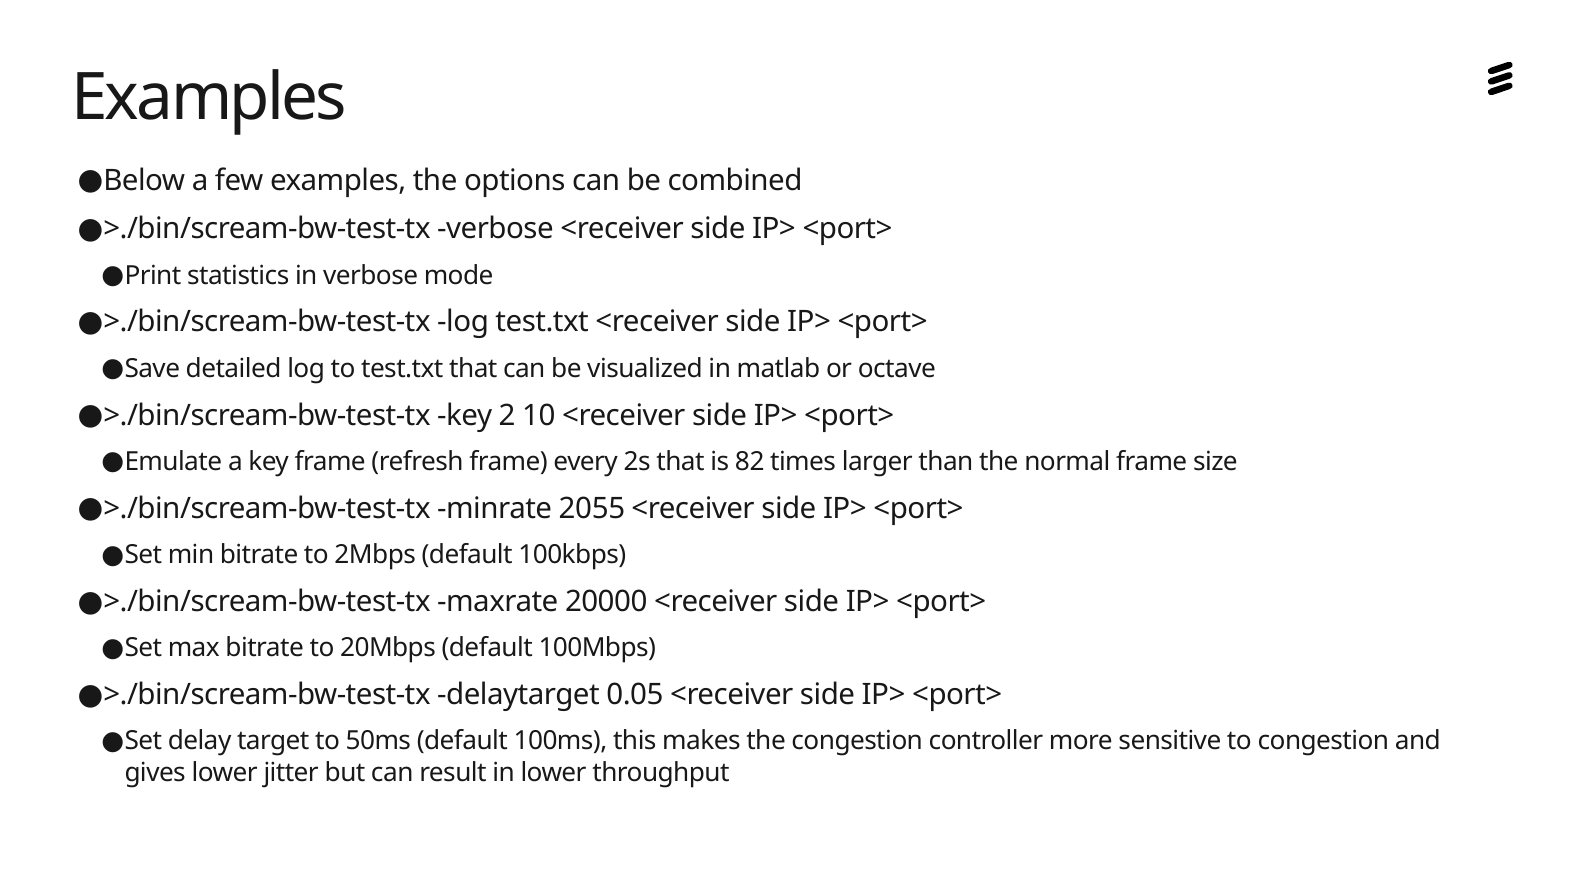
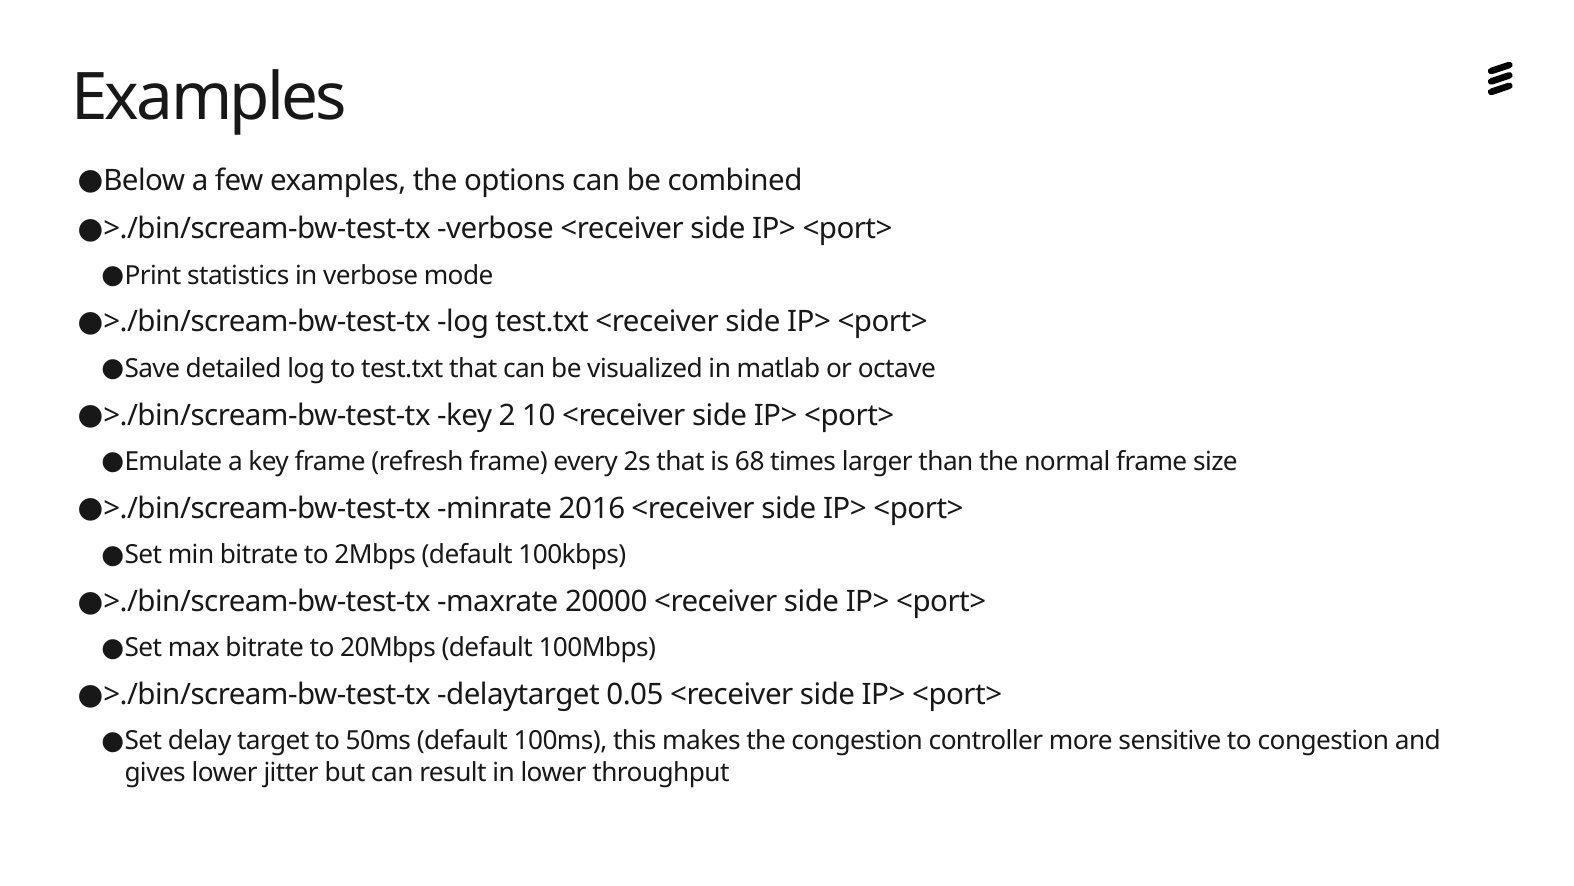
82: 82 -> 68
2055: 2055 -> 2016
